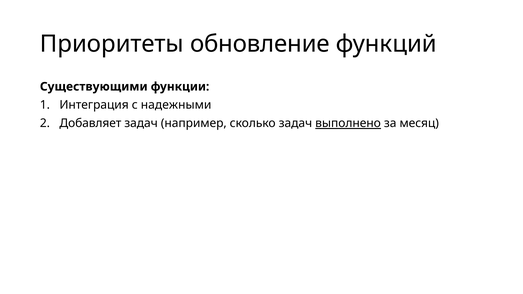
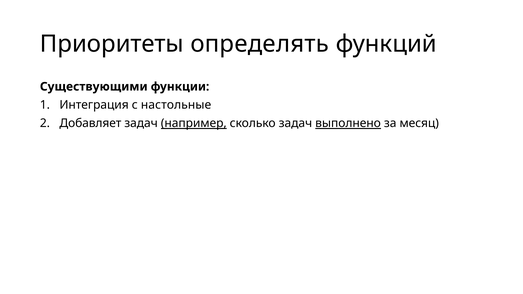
обновление: обновление -> определять
надежными: надежными -> настольные
например underline: none -> present
